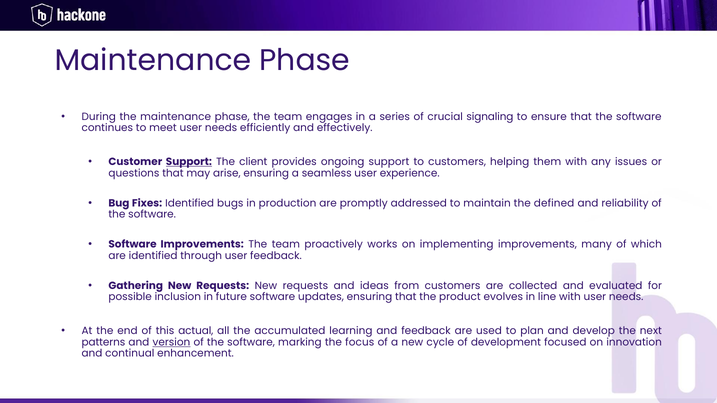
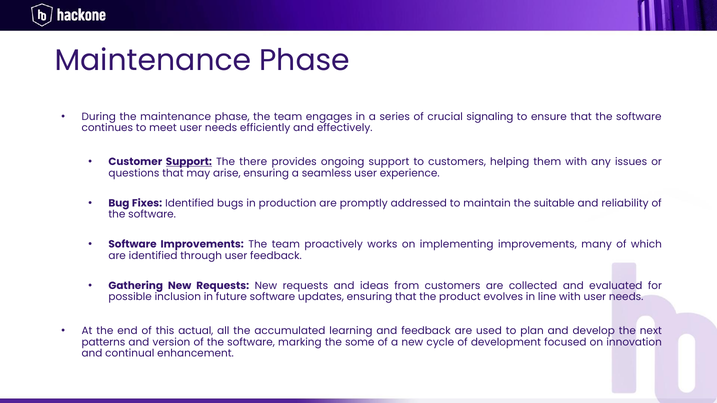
client: client -> there
defined: defined -> suitable
version underline: present -> none
focus: focus -> some
